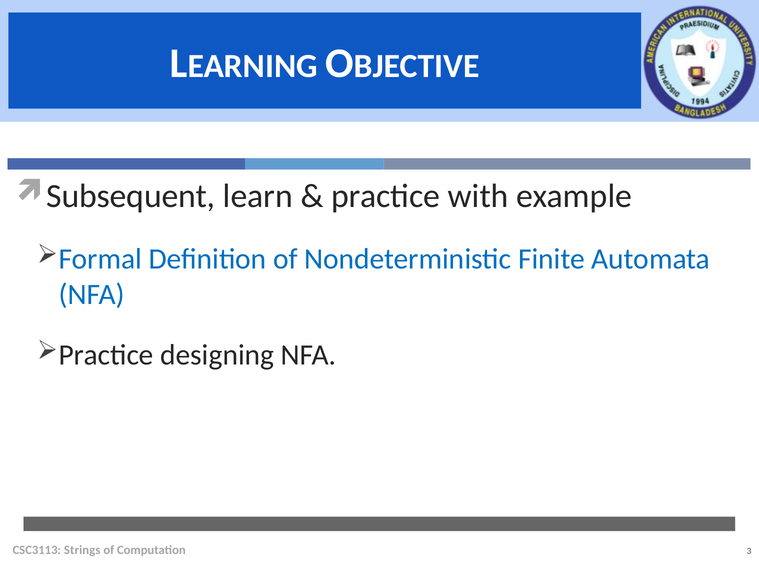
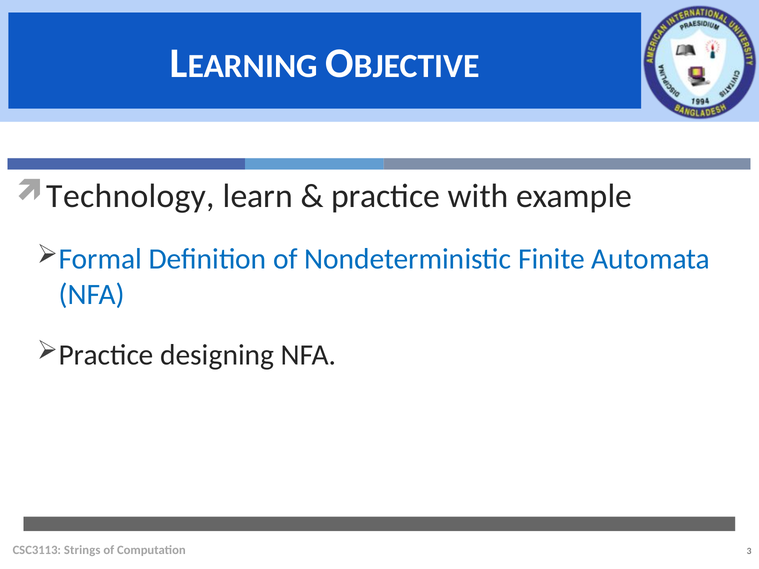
Subsequent: Subsequent -> Technology
